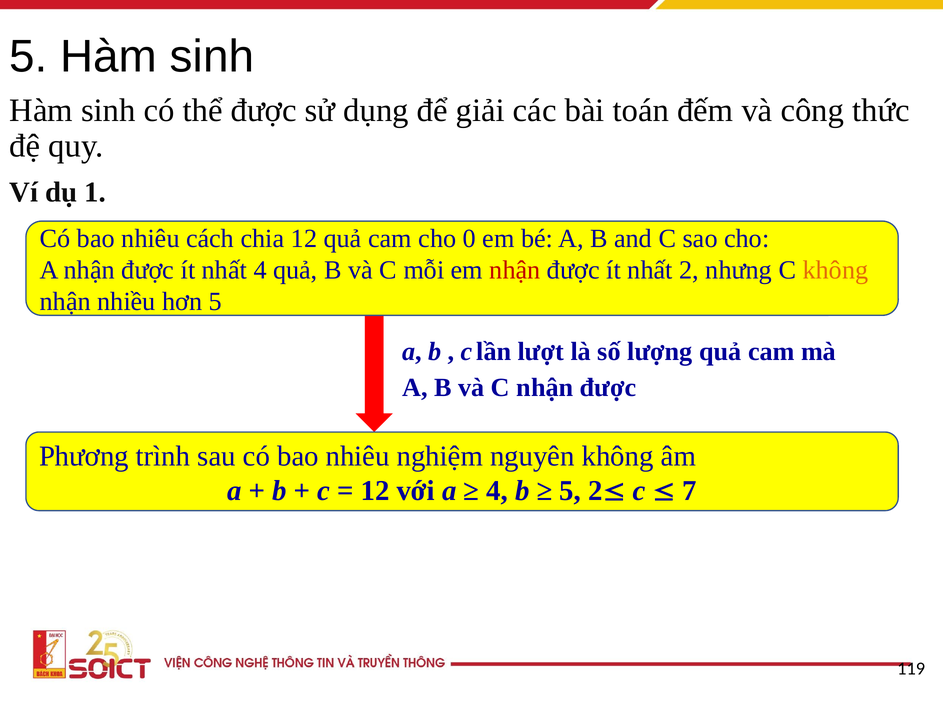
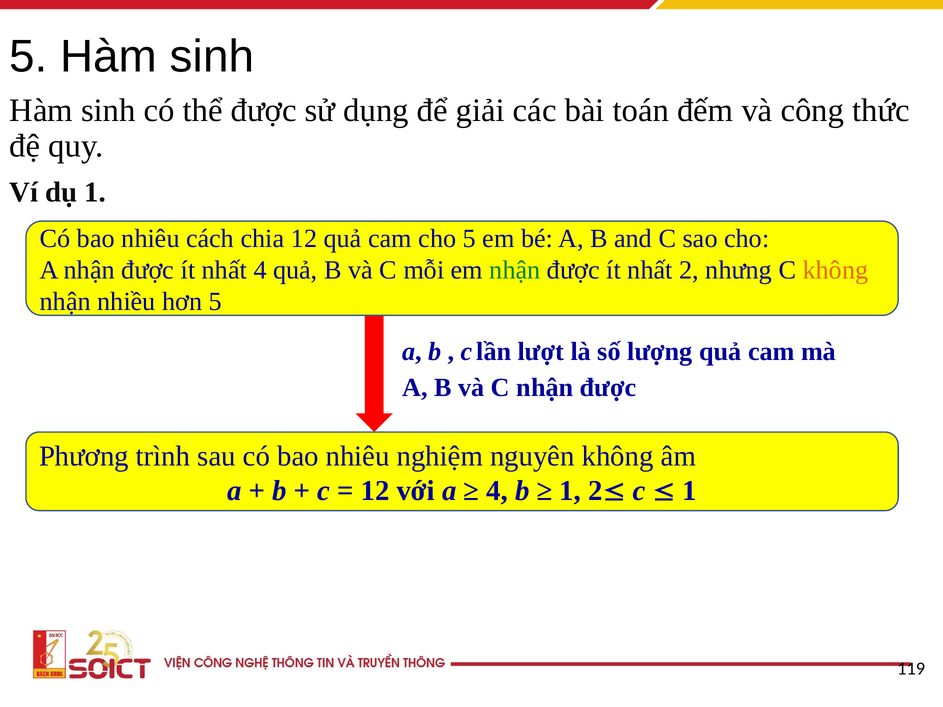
cho 0: 0 -> 5
nhận at (515, 270) colour: red -> green
5 at (570, 491): 5 -> 1
7 at (690, 491): 7 -> 1
